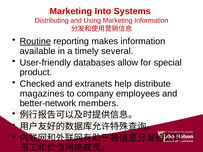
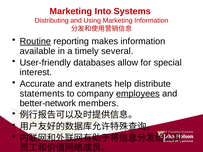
product: product -> interest
Checked: Checked -> Accurate
magazines: magazines -> statements
employees underline: none -> present
